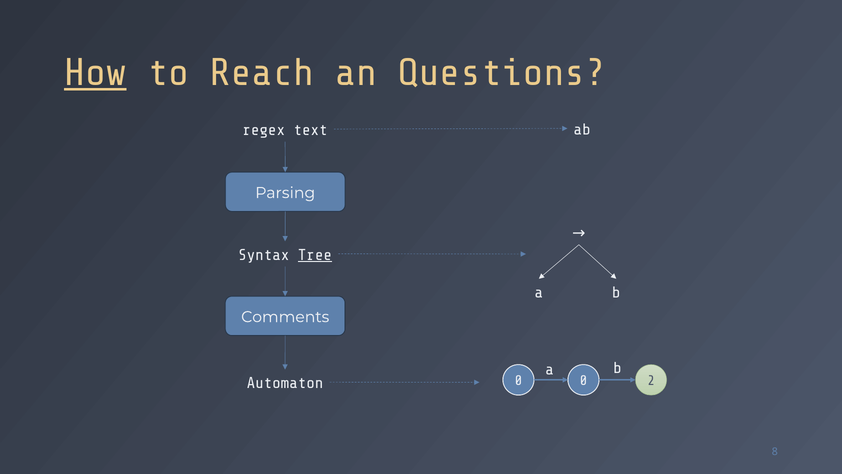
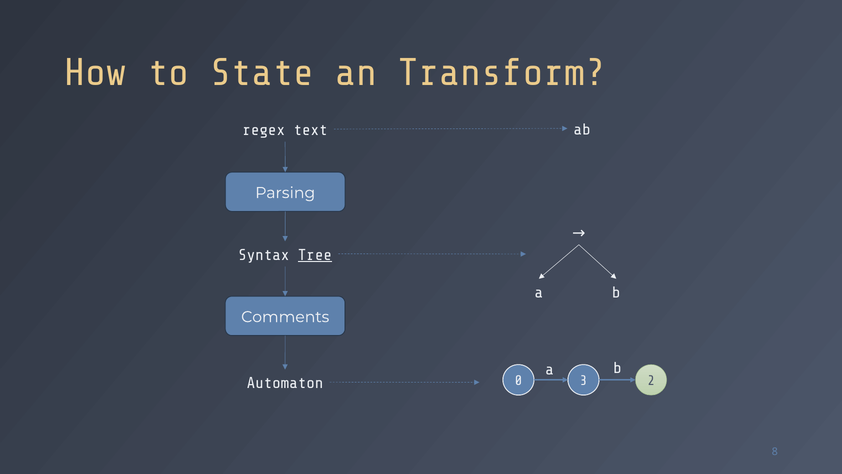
How underline: present -> none
Reach: Reach -> State
Questions: Questions -> Transform
0 0: 0 -> 3
